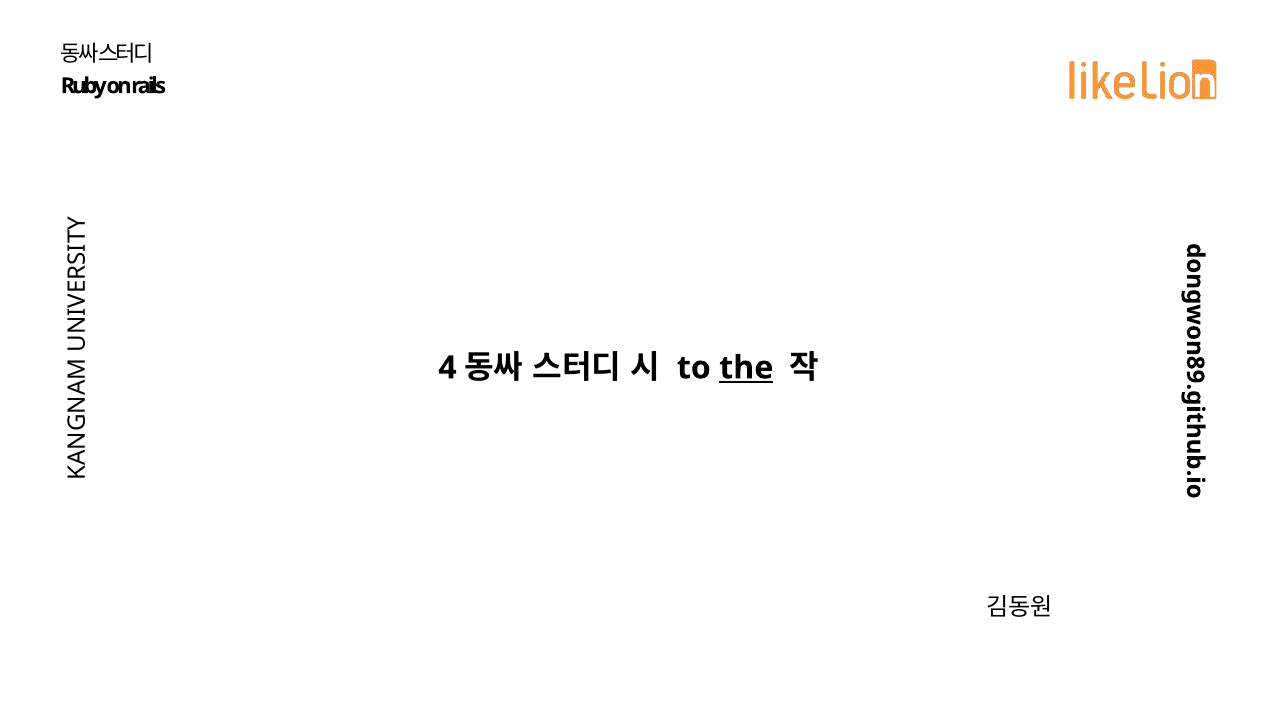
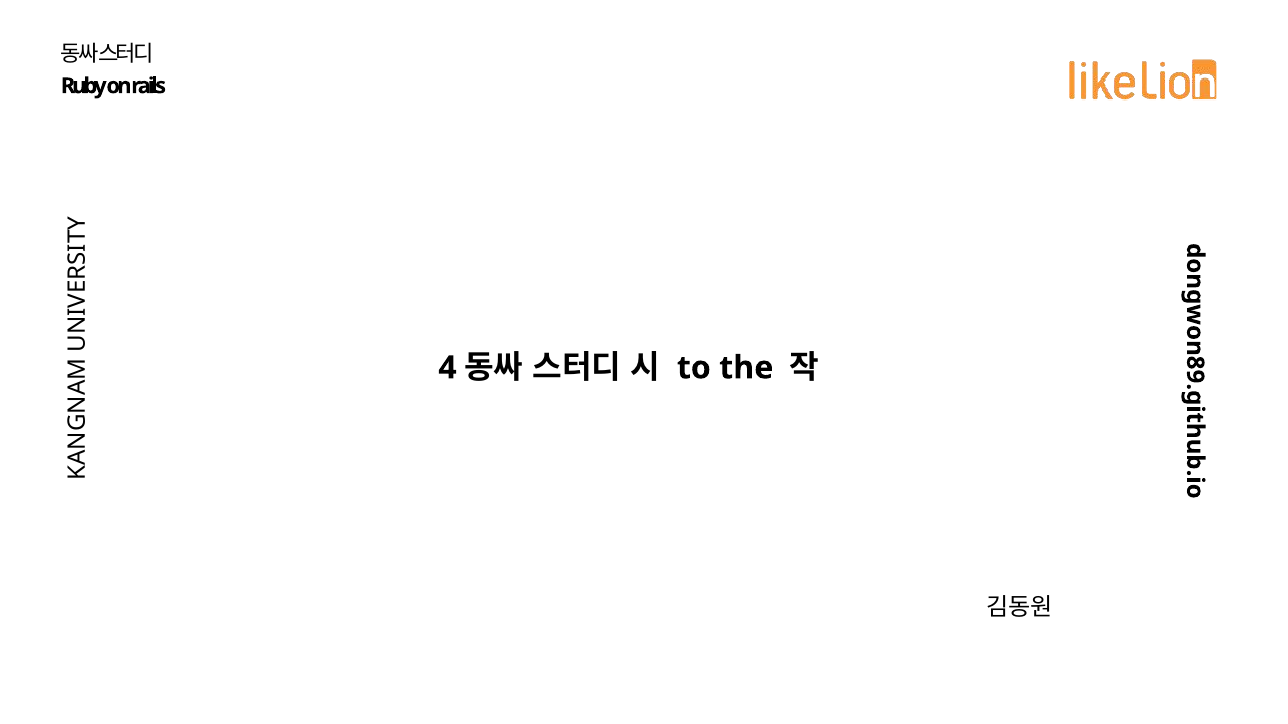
the underline: present -> none
